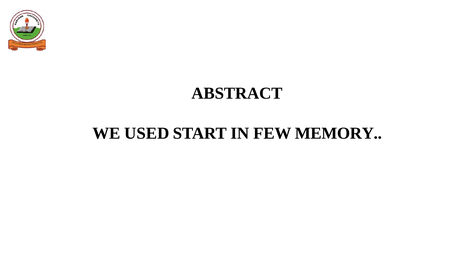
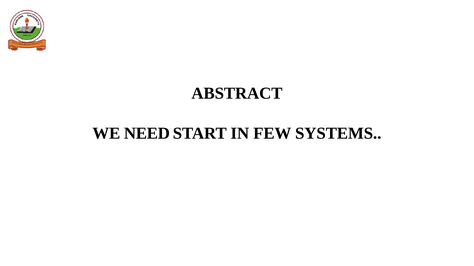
USED: USED -> NEED
MEMORY: MEMORY -> SYSTEMS
